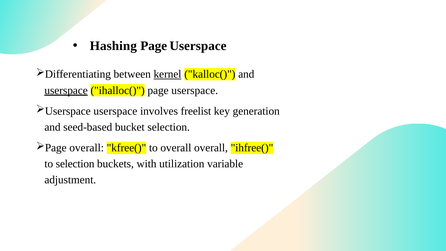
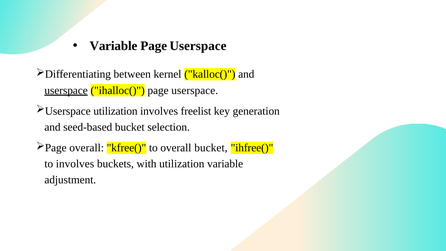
Hashing at (113, 46): Hashing -> Variable
kernel underline: present -> none
userspace at (115, 111): userspace -> utilization
overall overall: overall -> bucket
to selection: selection -> involves
